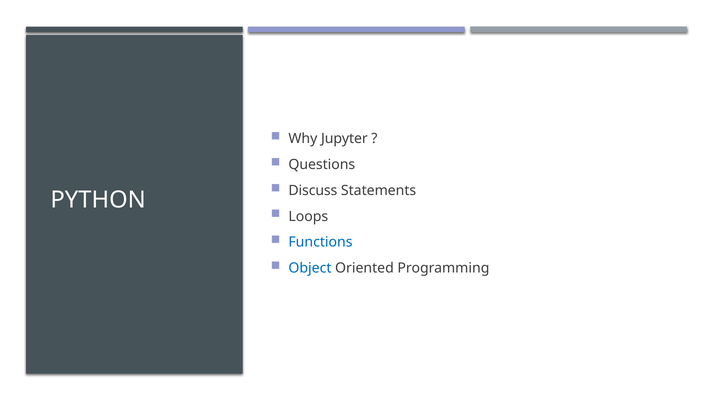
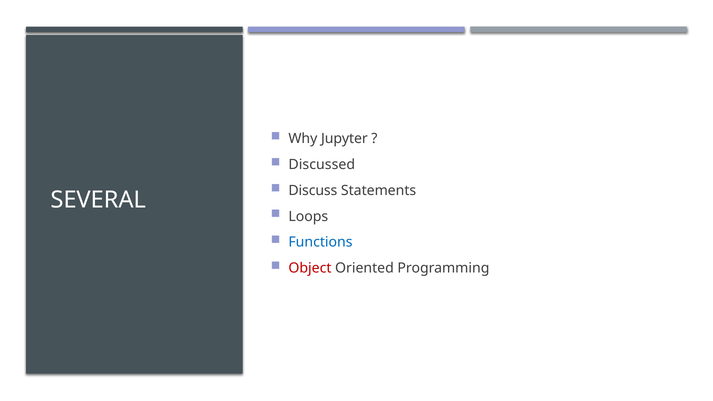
Questions: Questions -> Discussed
PYTHON: PYTHON -> SEVERAL
Object colour: blue -> red
